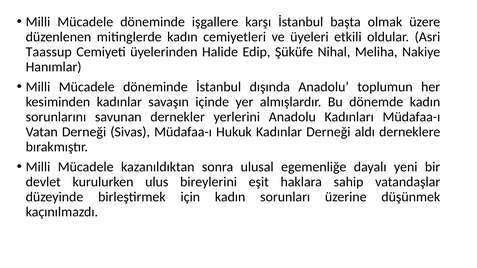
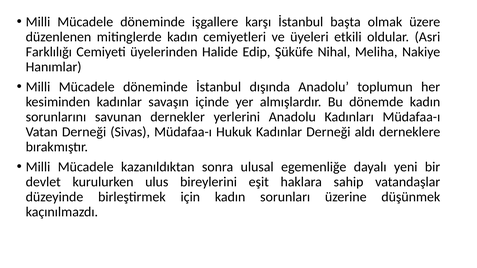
Taassup: Taassup -> Farklılığı
